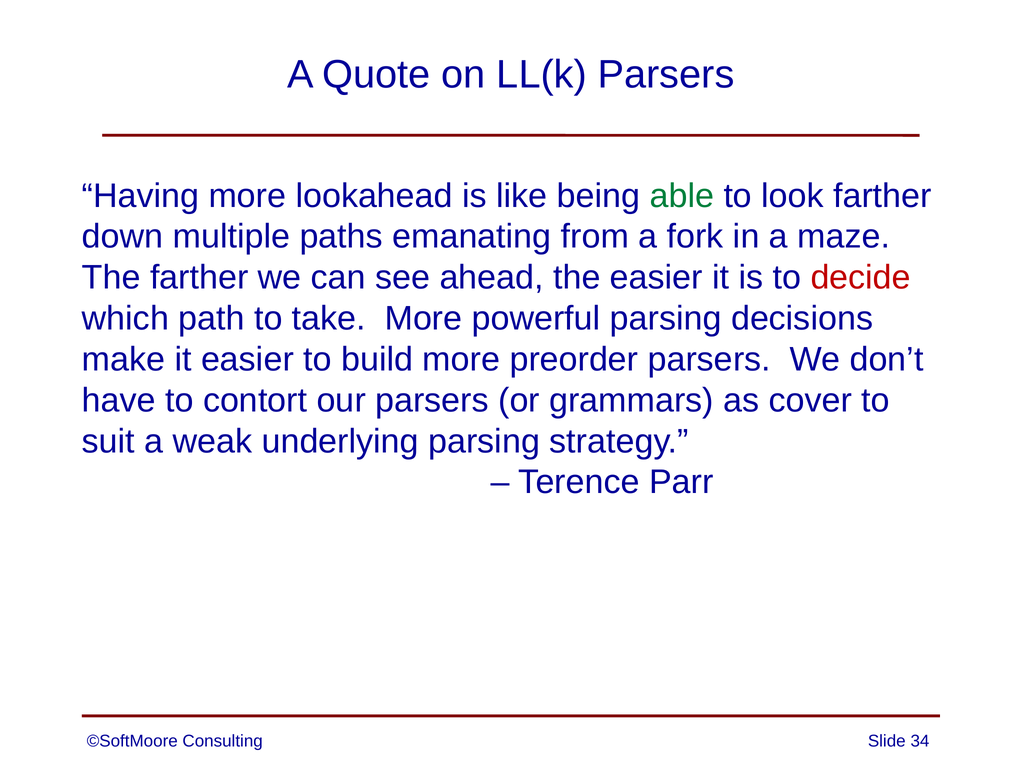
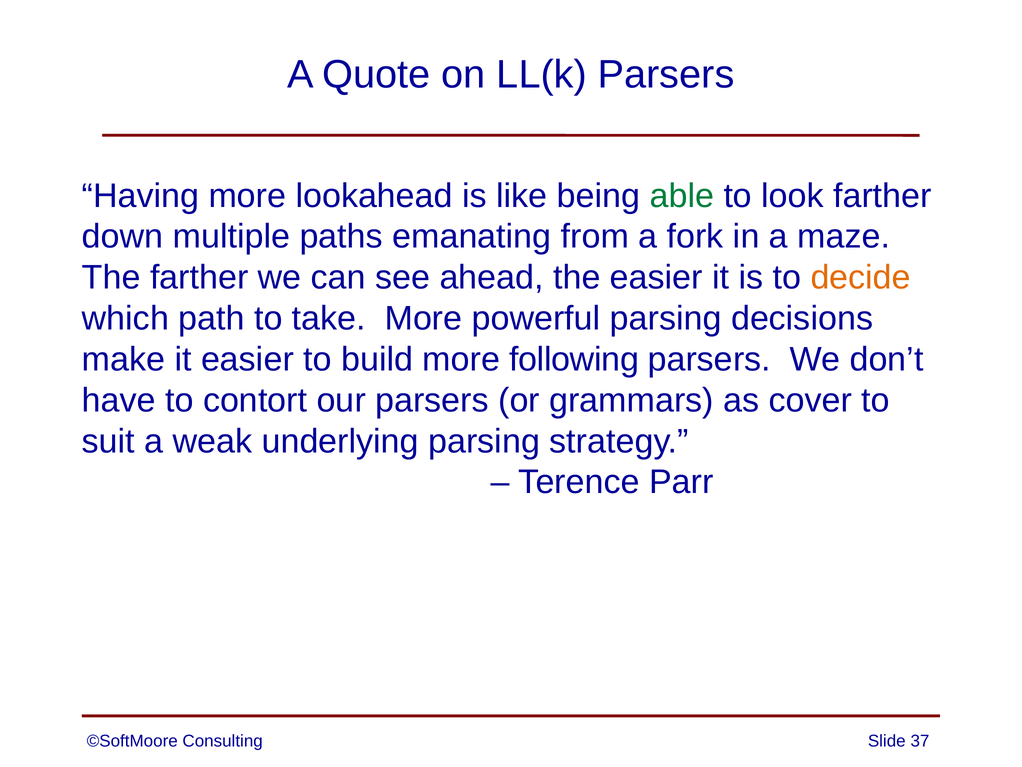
decide colour: red -> orange
preorder: preorder -> following
34: 34 -> 37
